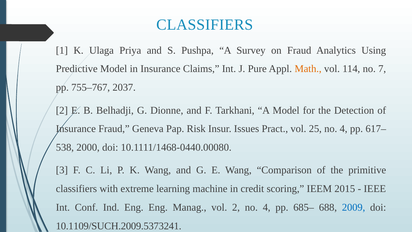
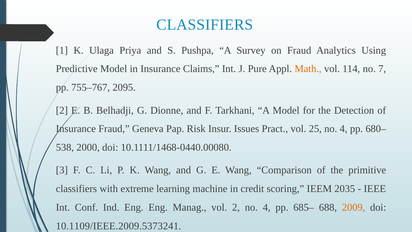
2037: 2037 -> 2095
617–: 617– -> 680–
2015: 2015 -> 2035
2009 colour: blue -> orange
10.1109/SUCH.2009.5373241: 10.1109/SUCH.2009.5373241 -> 10.1109/IEEE.2009.5373241
